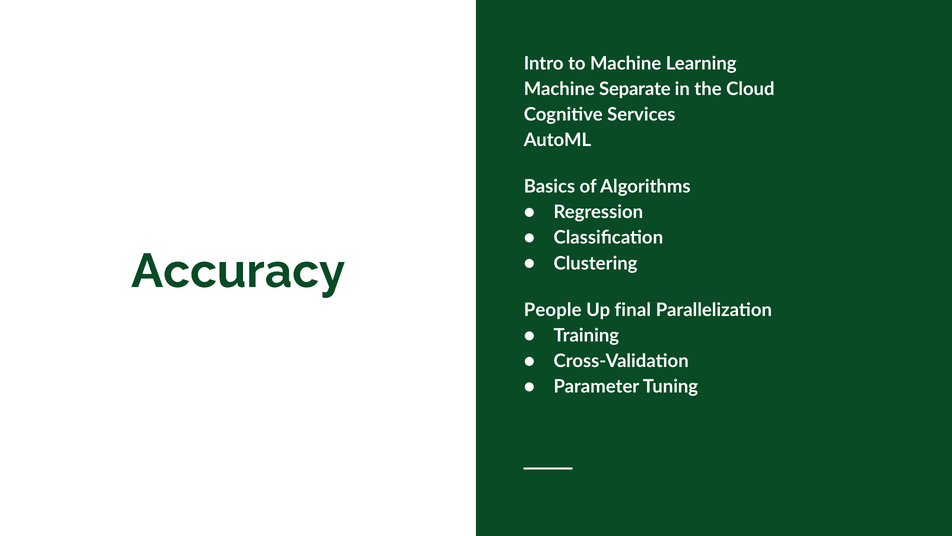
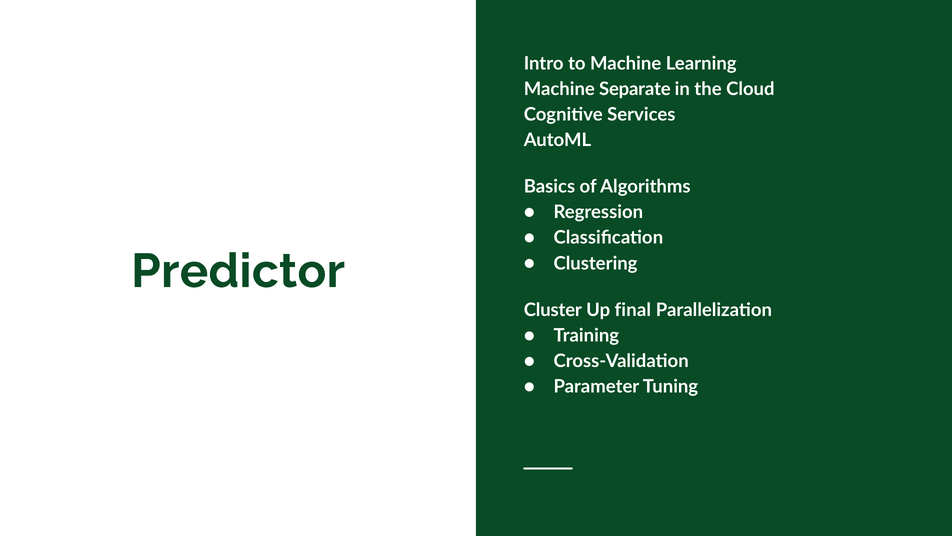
Accuracy: Accuracy -> Predictor
People: People -> Cluster
